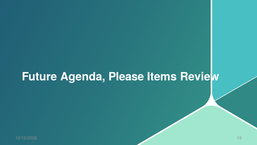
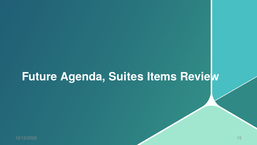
Please: Please -> Suites
